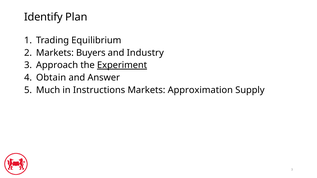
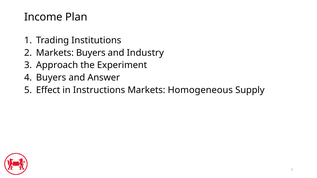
Identify: Identify -> Income
Equilibrium: Equilibrium -> Institutions
Experiment underline: present -> none
Obtain at (51, 78): Obtain -> Buyers
Much: Much -> Effect
Approximation: Approximation -> Homogeneous
